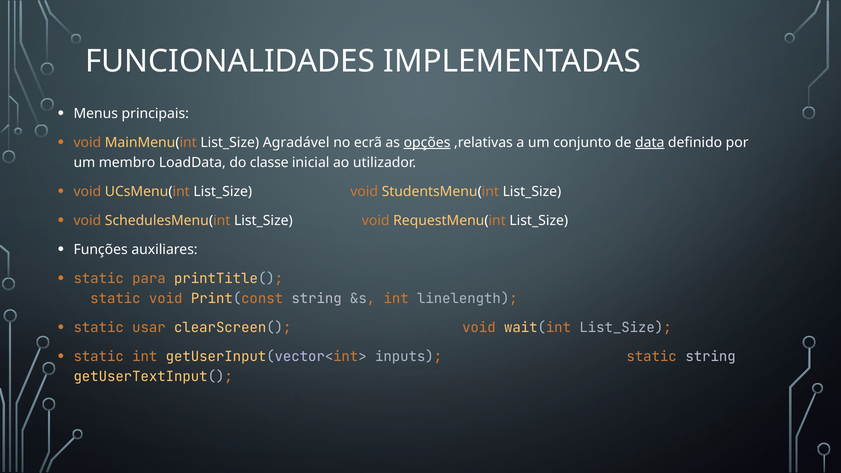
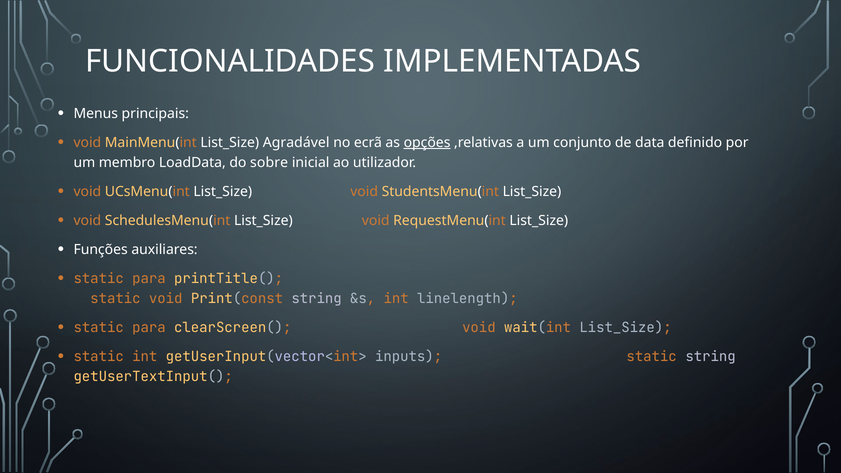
data underline: present -> none
classe: classe -> sobre
usar at (149, 328): usar -> para
